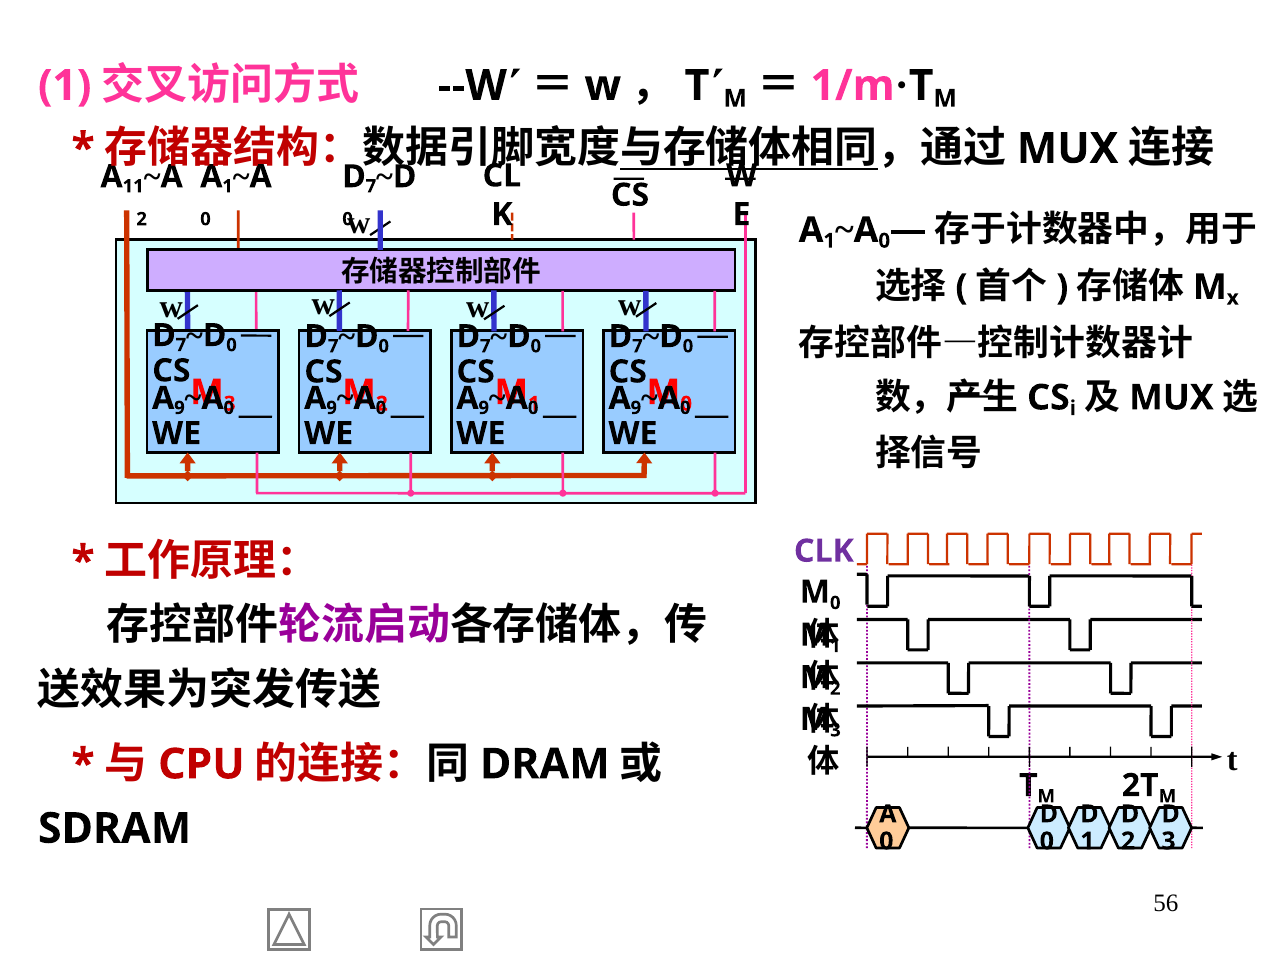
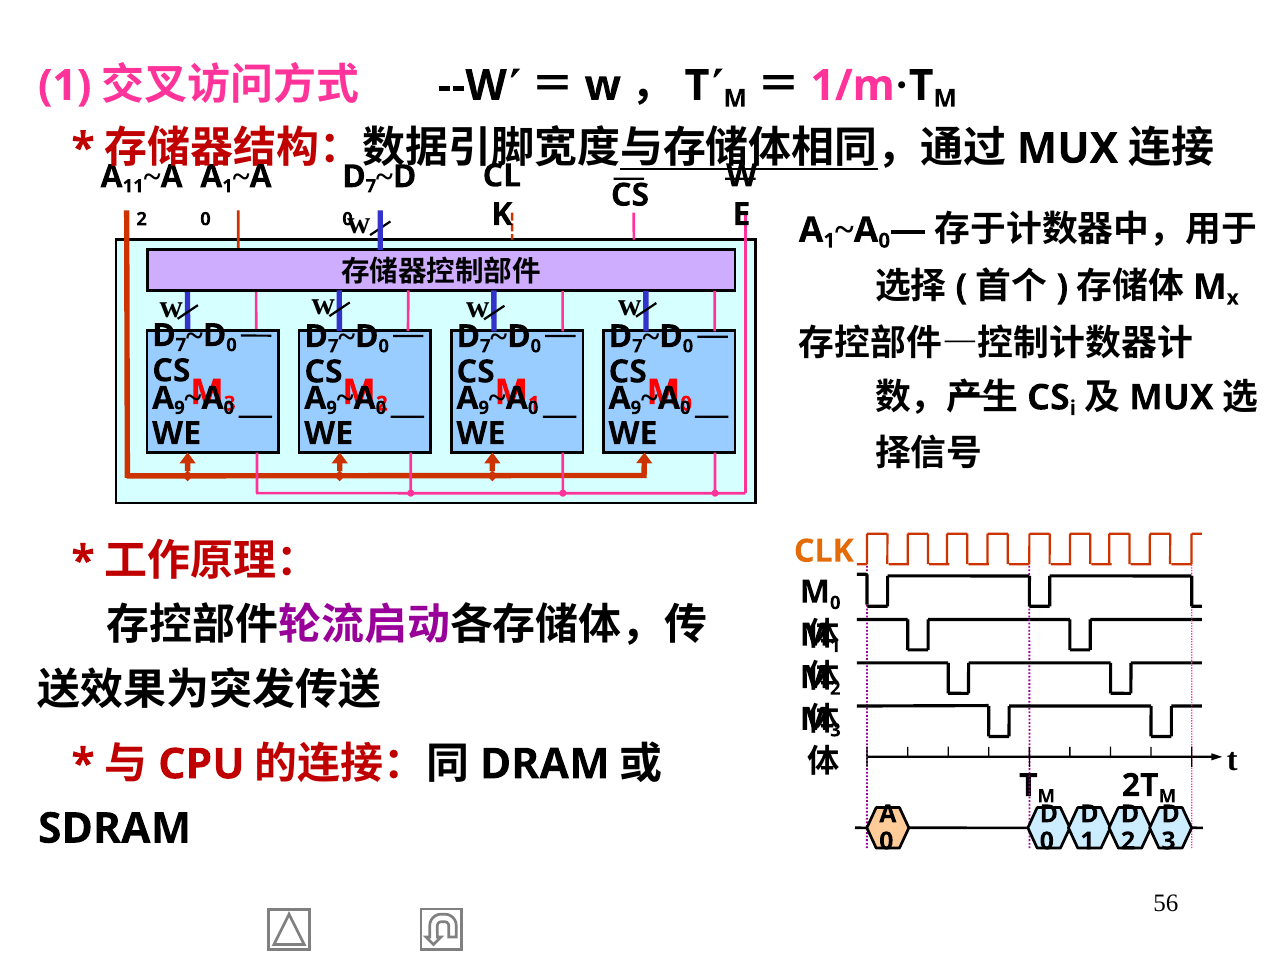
CLK colour: purple -> orange
